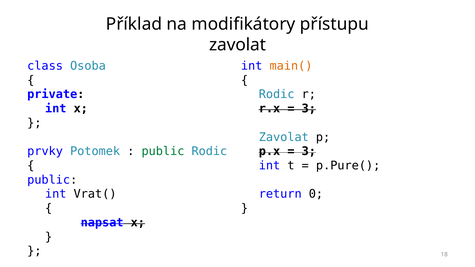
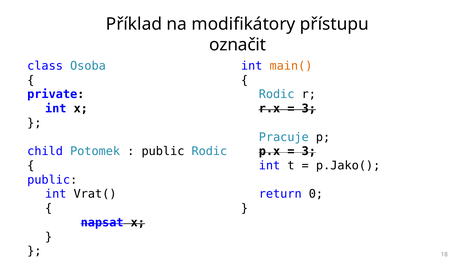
zavolat at (238, 45): zavolat -> označit
Zavolat at (284, 137): Zavolat -> Pracuje
prvky: prvky -> child
public at (163, 151) colour: green -> black
p.Pure(: p.Pure( -> p.Jako(
